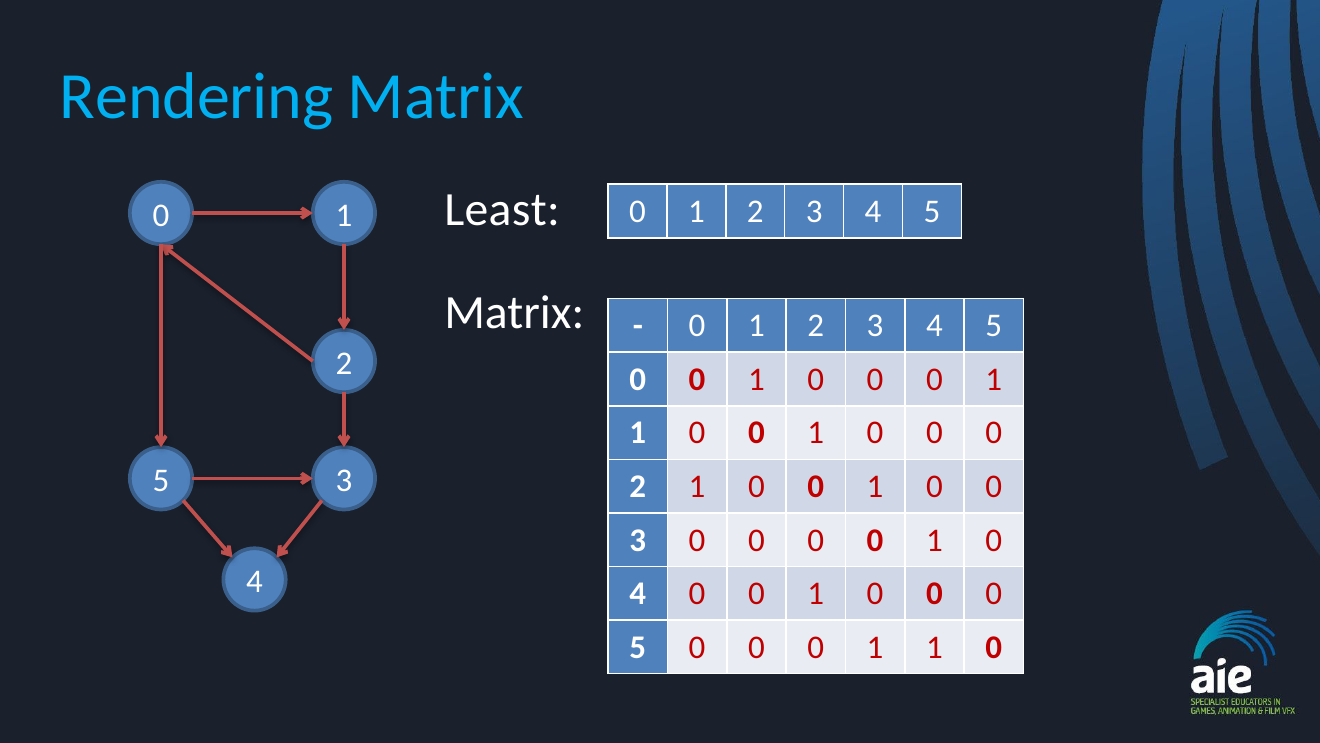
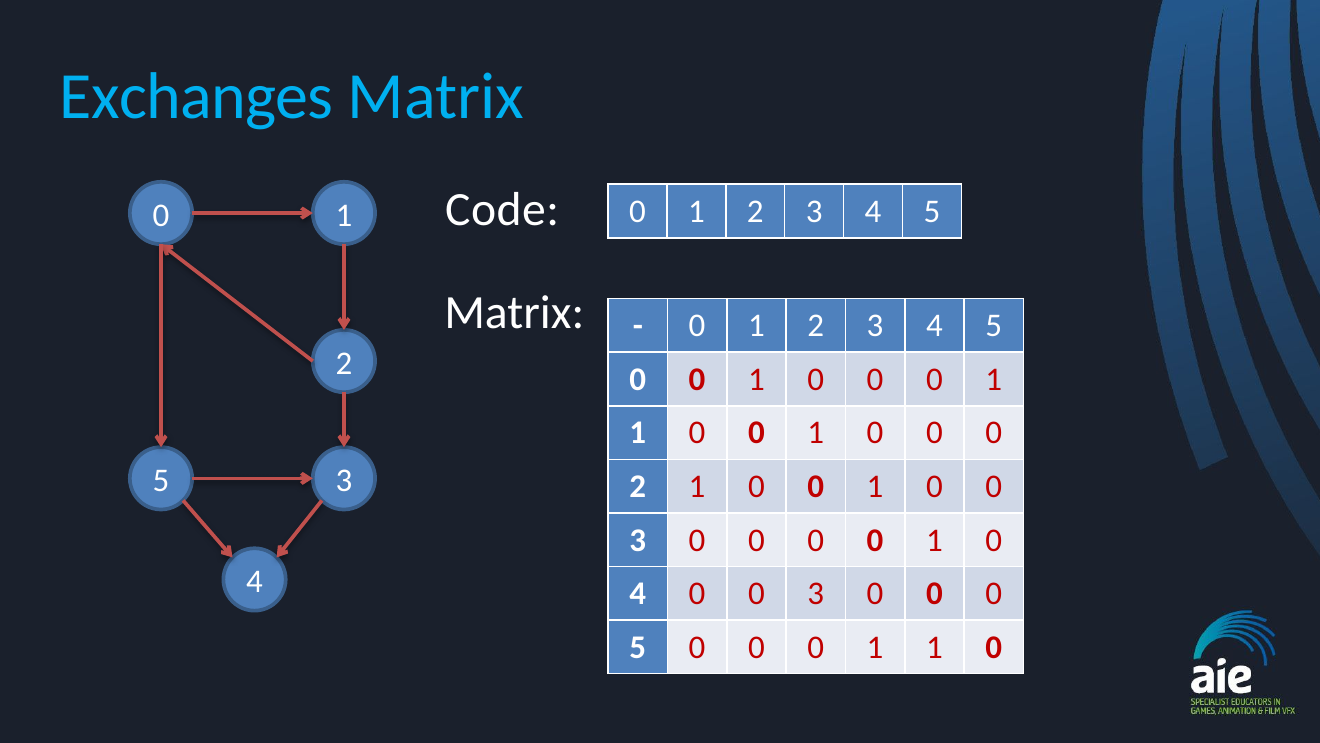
Rendering: Rendering -> Exchanges
Least: Least -> Code
4 0 0 1: 1 -> 3
